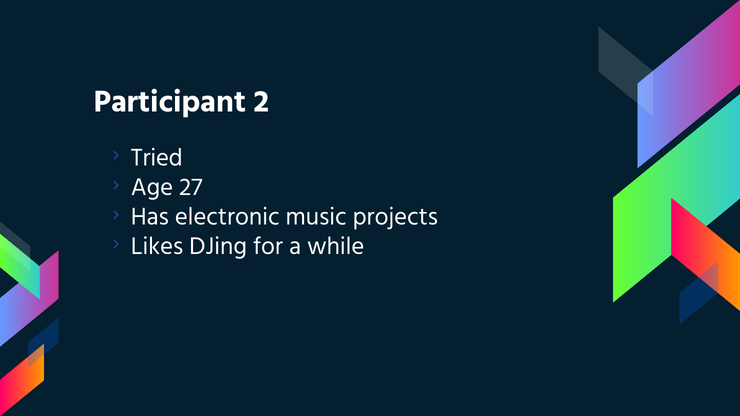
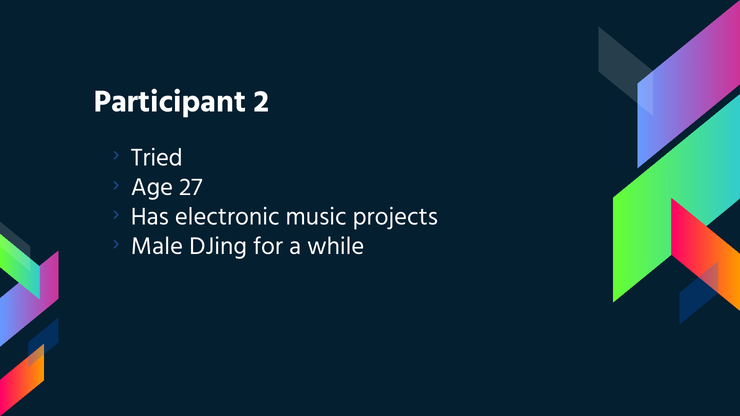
Likes: Likes -> Male
